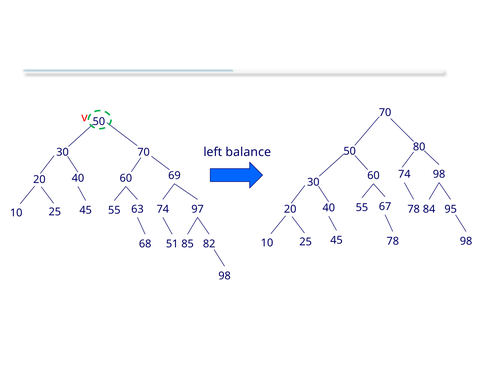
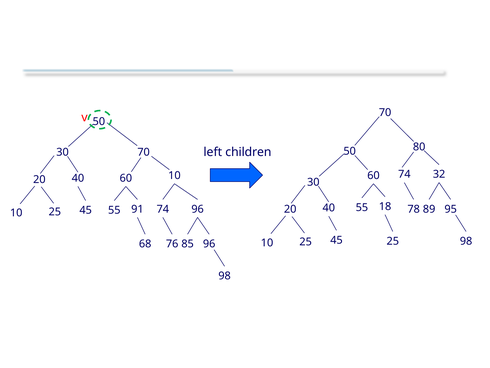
balance: balance -> children
74 98: 98 -> 32
60 69: 69 -> 10
67: 67 -> 18
84: 84 -> 89
63: 63 -> 91
74 97: 97 -> 96
45 78: 78 -> 25
51: 51 -> 76
85 82: 82 -> 96
